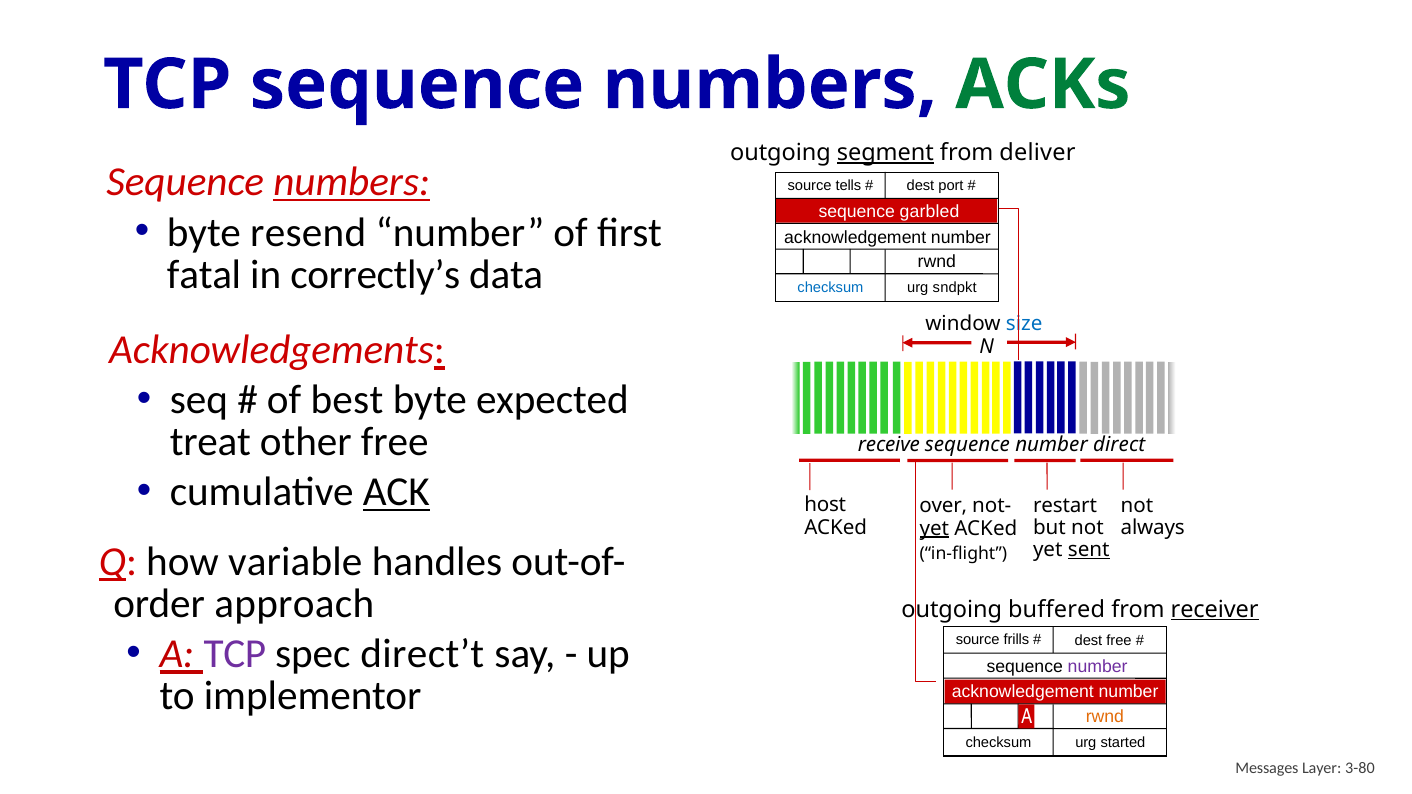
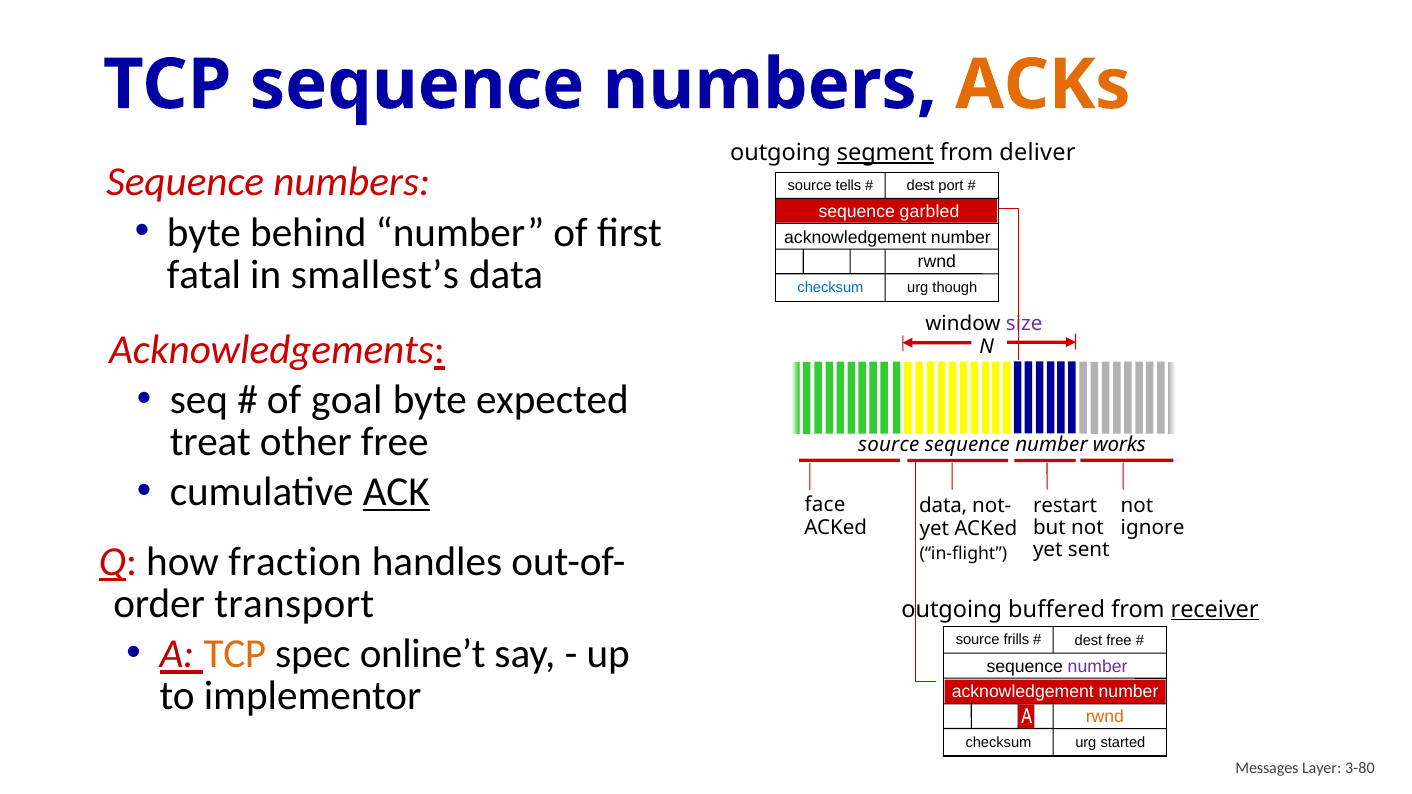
ACKs colour: green -> orange
numbers at (352, 182) underline: present -> none
resend: resend -> behind
correctly’s: correctly’s -> smallest’s
sndpkt: sndpkt -> though
size colour: blue -> purple
best: best -> goal
receive at (889, 445): receive -> source
direct: direct -> works
host: host -> face
over at (943, 506): over -> data
yet at (934, 528) underline: present -> none
always: always -> ignore
sent underline: present -> none
variable: variable -> fraction
approach: approach -> transport
TCP at (235, 654) colour: purple -> orange
direct’t: direct’t -> online’t
